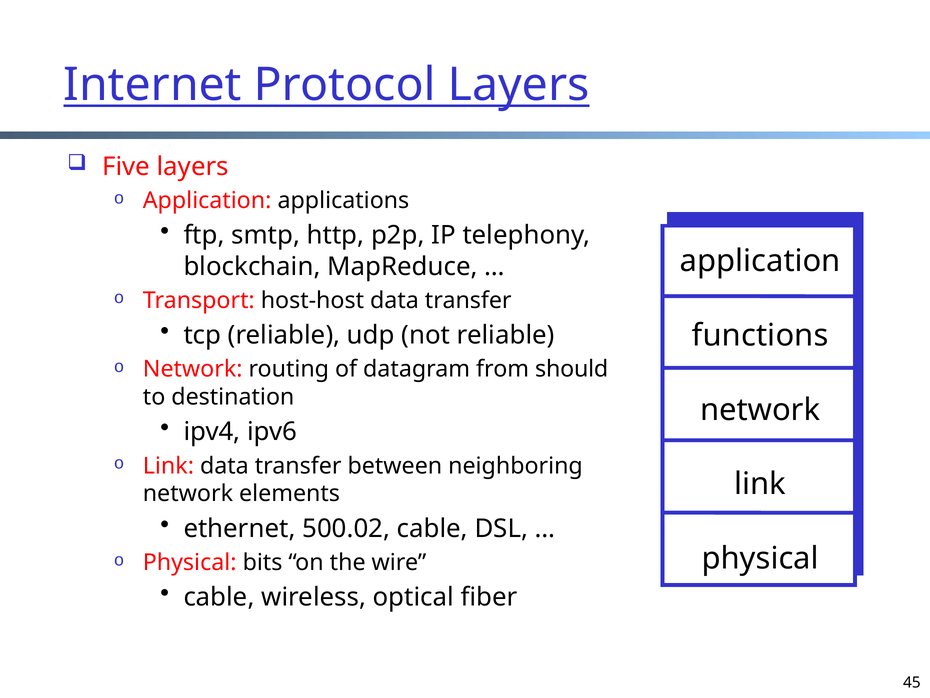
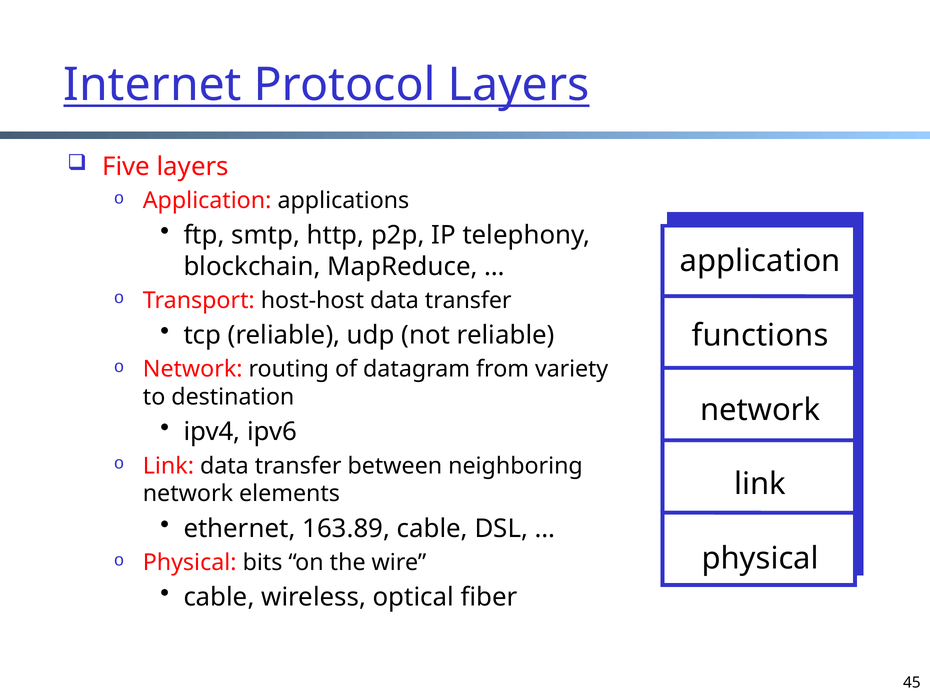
should: should -> variety
500.02: 500.02 -> 163.89
